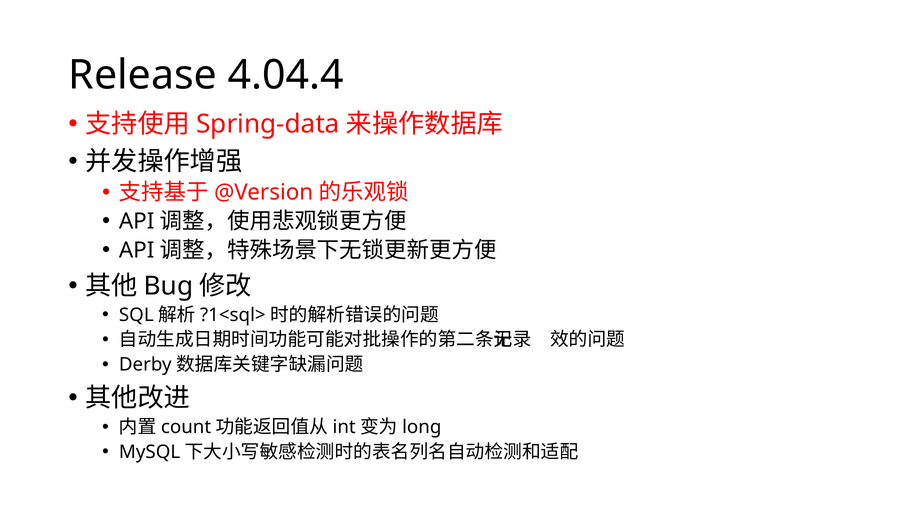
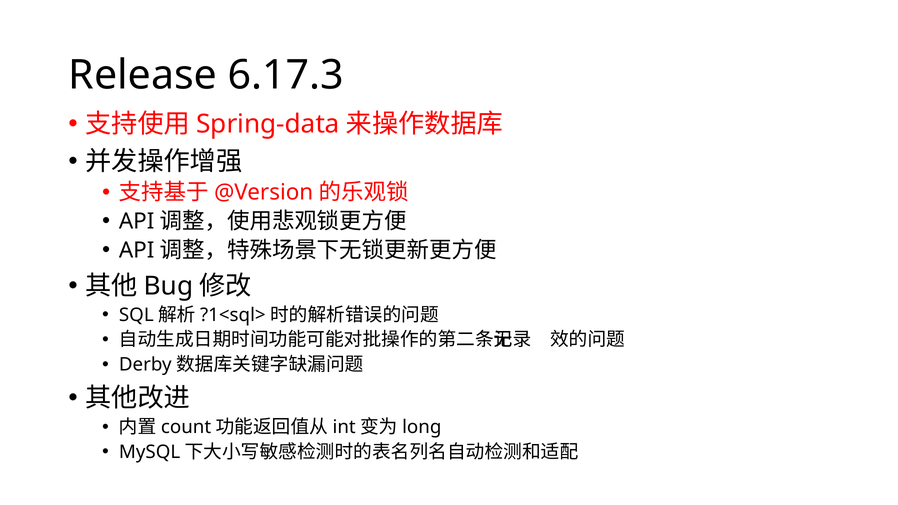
4.04.4: 4.04.4 -> 6.17.3
